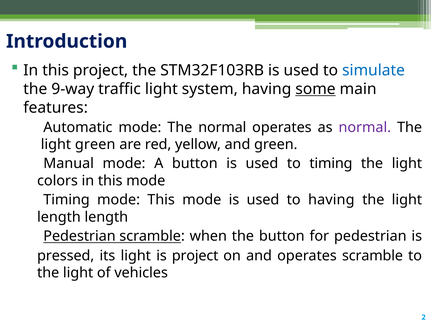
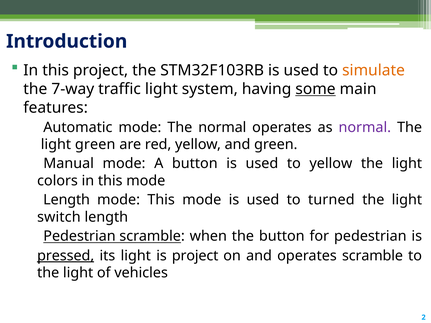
simulate colour: blue -> orange
9-way: 9-way -> 7-way
to timing: timing -> yellow
Timing at (67, 200): Timing -> Length
to having: having -> turned
length at (59, 217): length -> switch
pressed underline: none -> present
